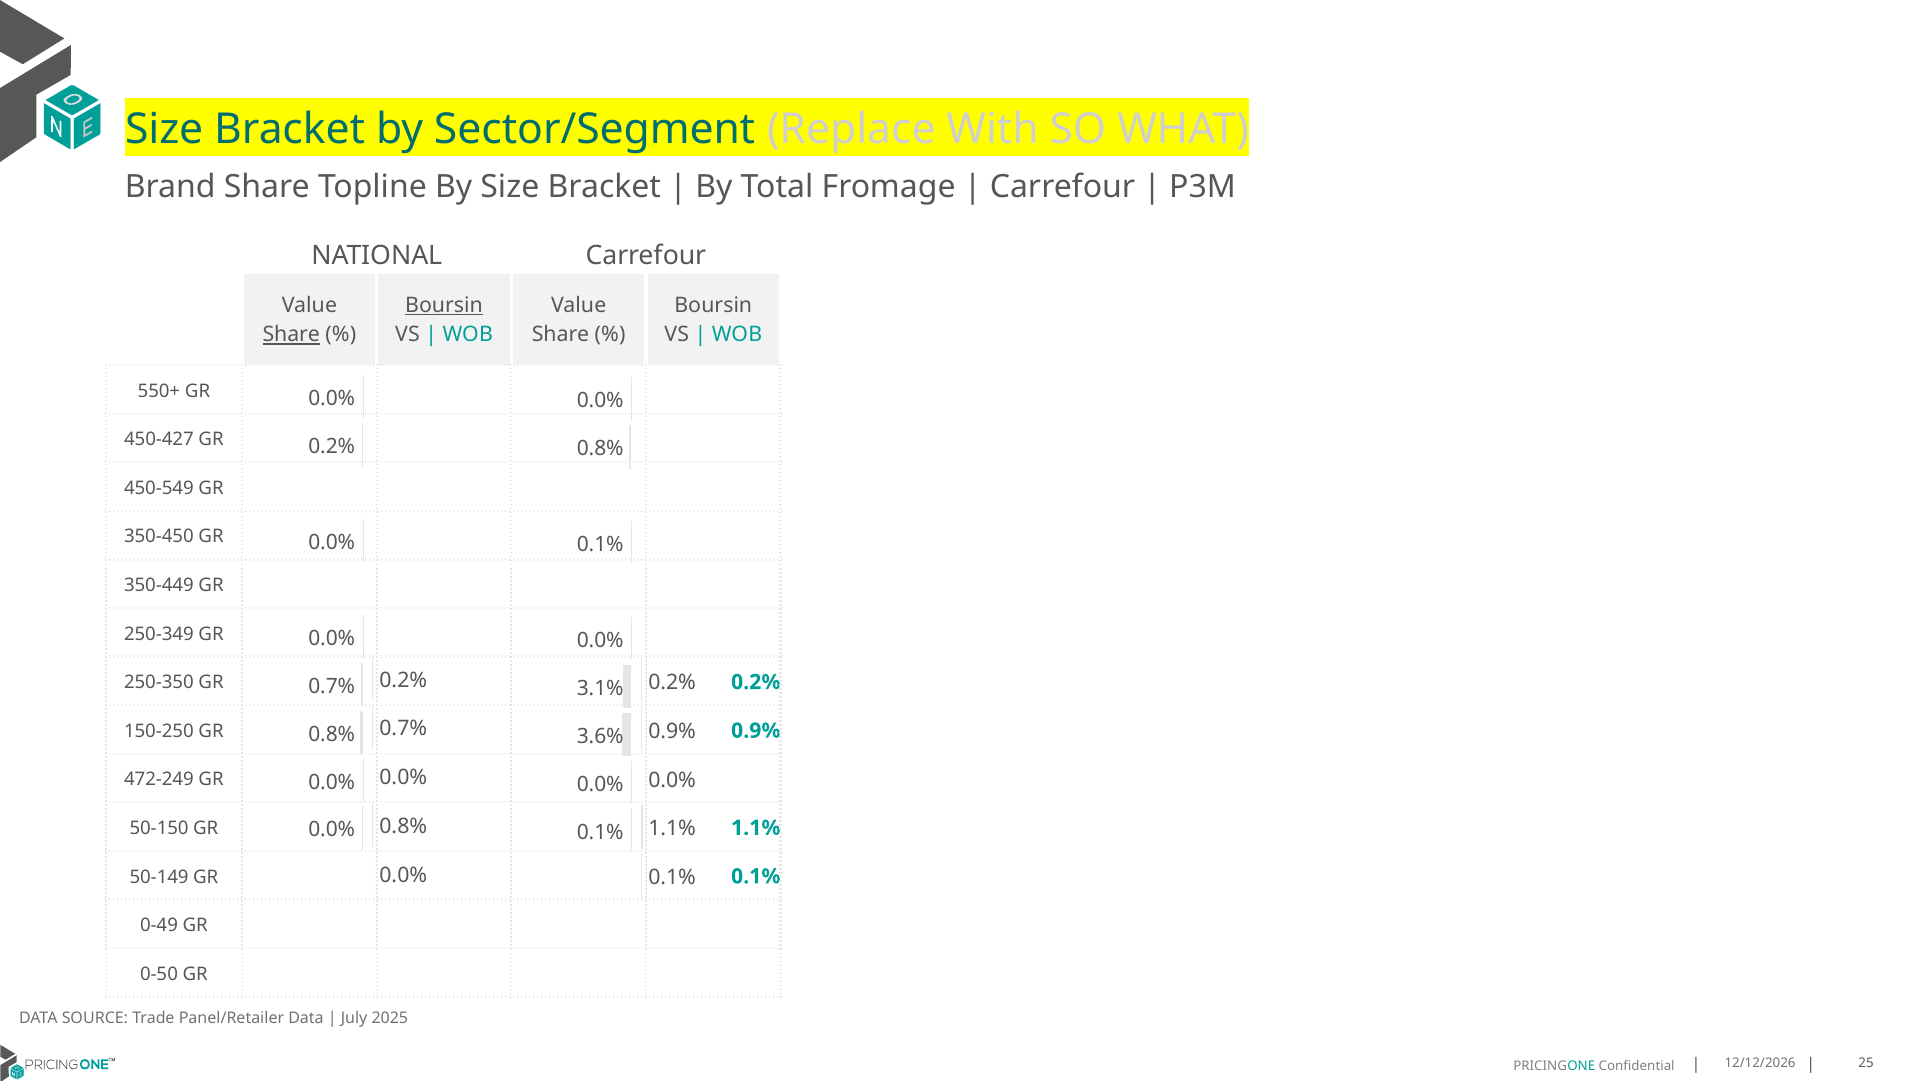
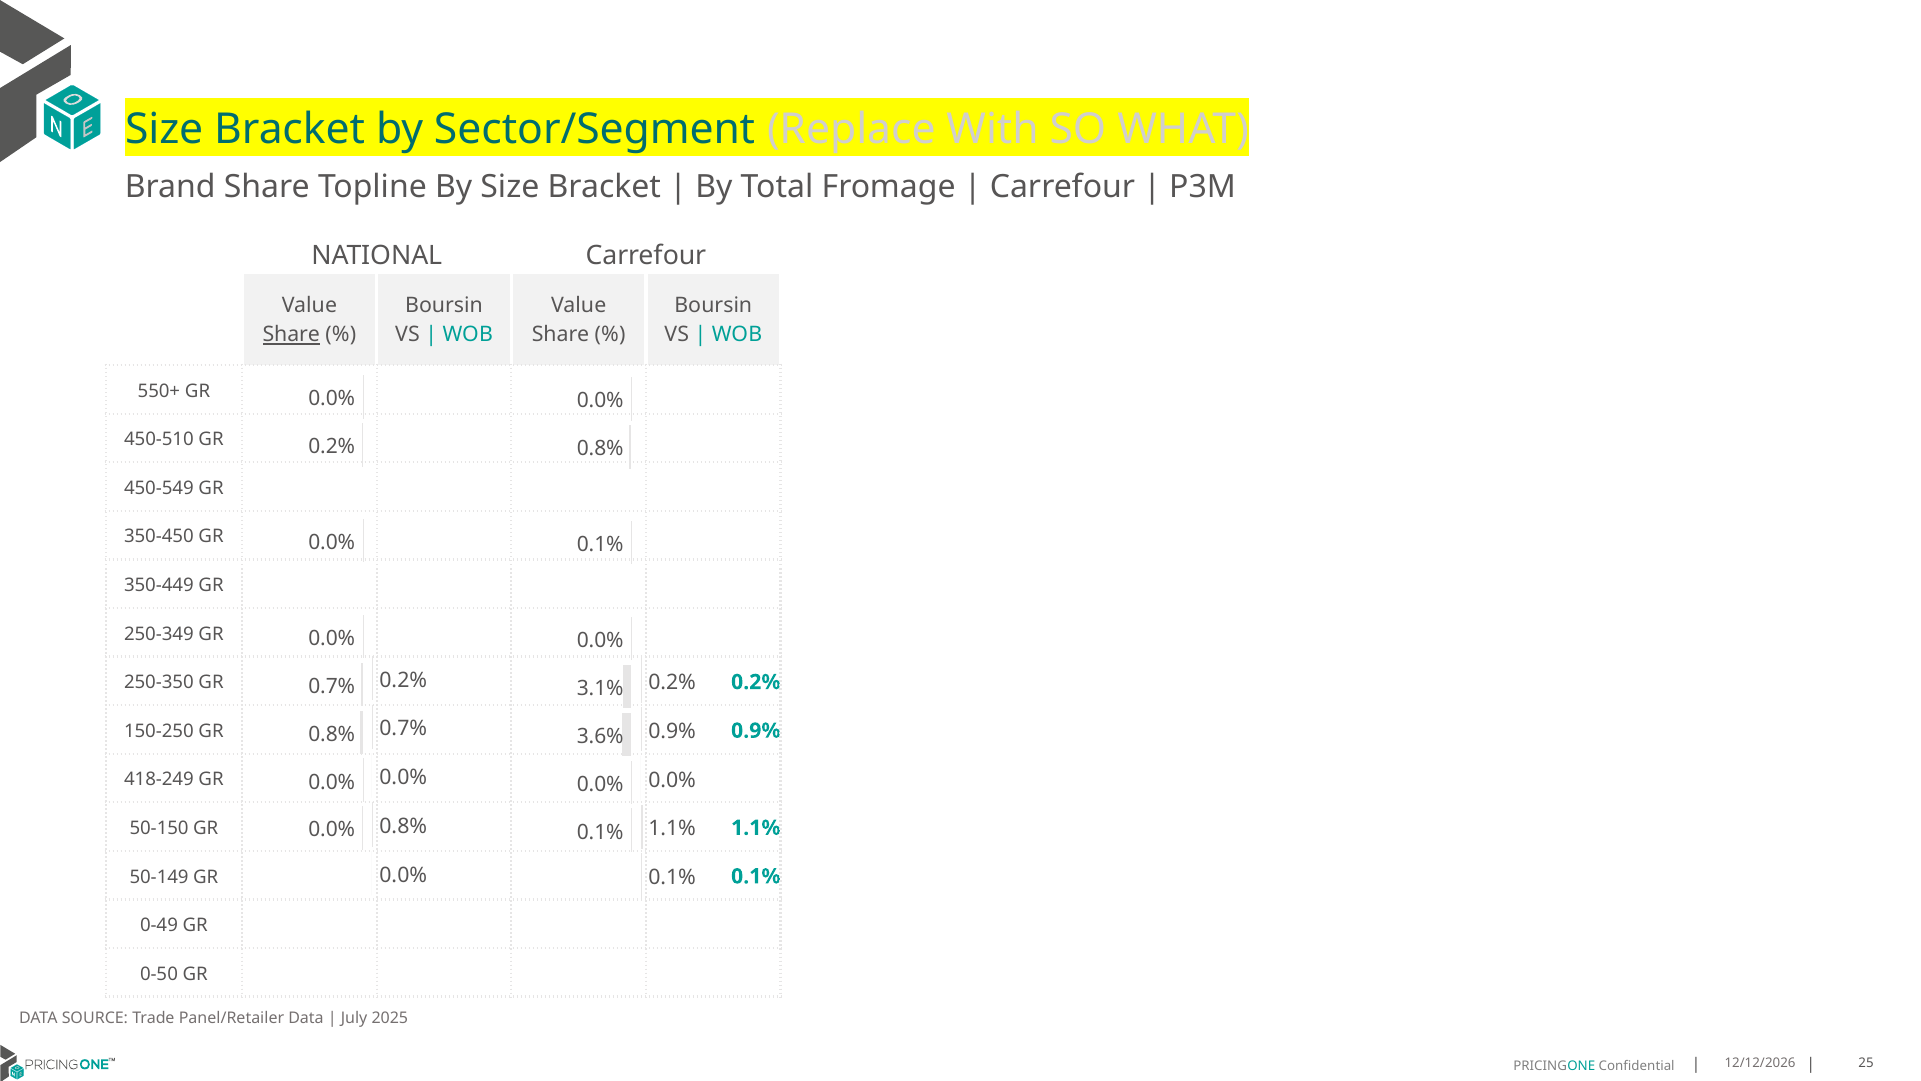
Boursin at (444, 305) underline: present -> none
450-427: 450-427 -> 450-510
472-249: 472-249 -> 418-249
